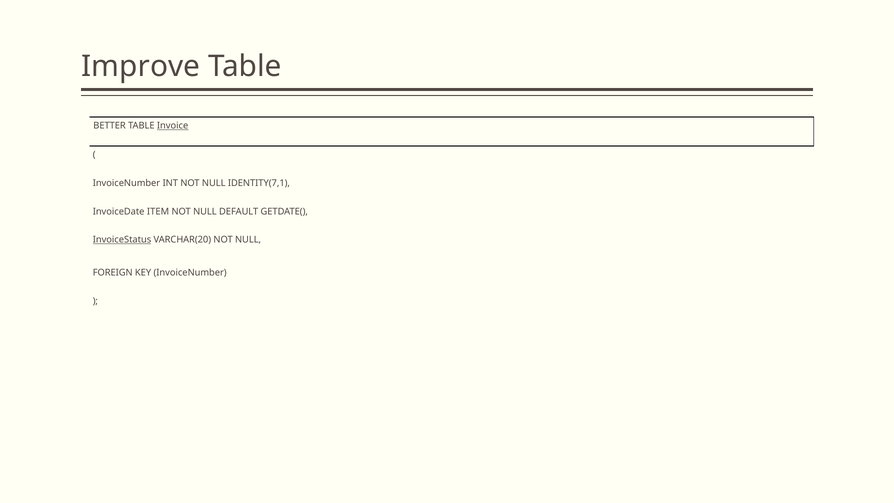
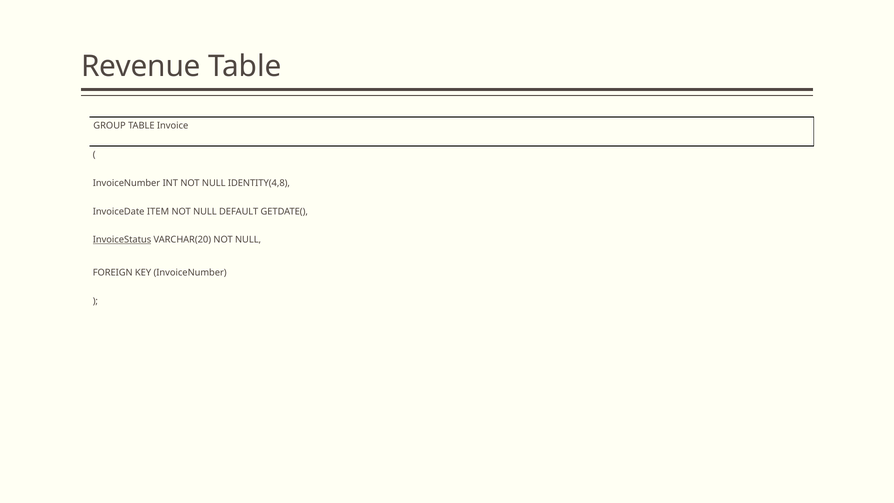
Improve: Improve -> Revenue
BETTER: BETTER -> GROUP
Invoice underline: present -> none
IDENTITY(7,1: IDENTITY(7,1 -> IDENTITY(4,8
